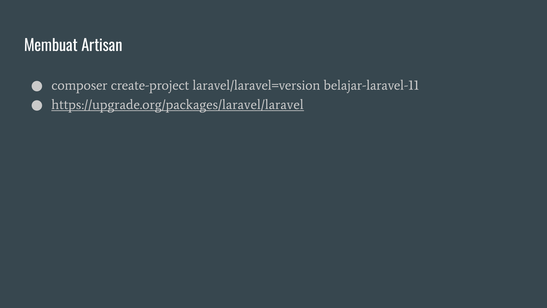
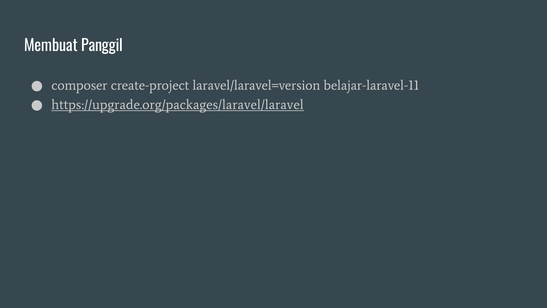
Artisan: Artisan -> Panggil
